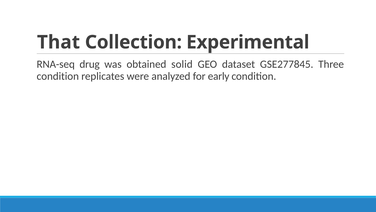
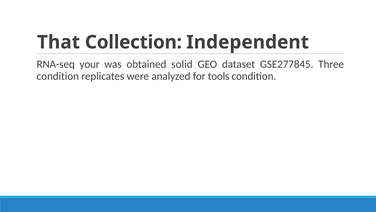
Experimental: Experimental -> Independent
drug: drug -> your
early: early -> tools
